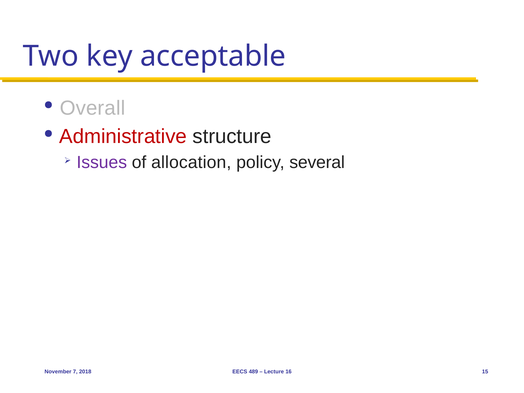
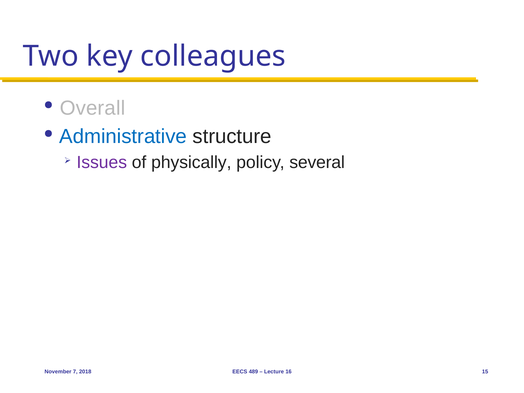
acceptable: acceptable -> colleagues
Administrative colour: red -> blue
allocation: allocation -> physically
